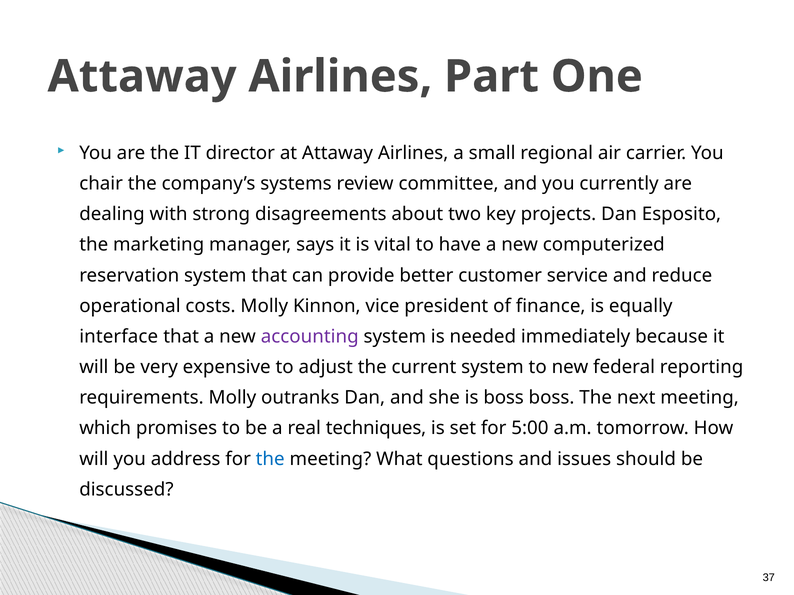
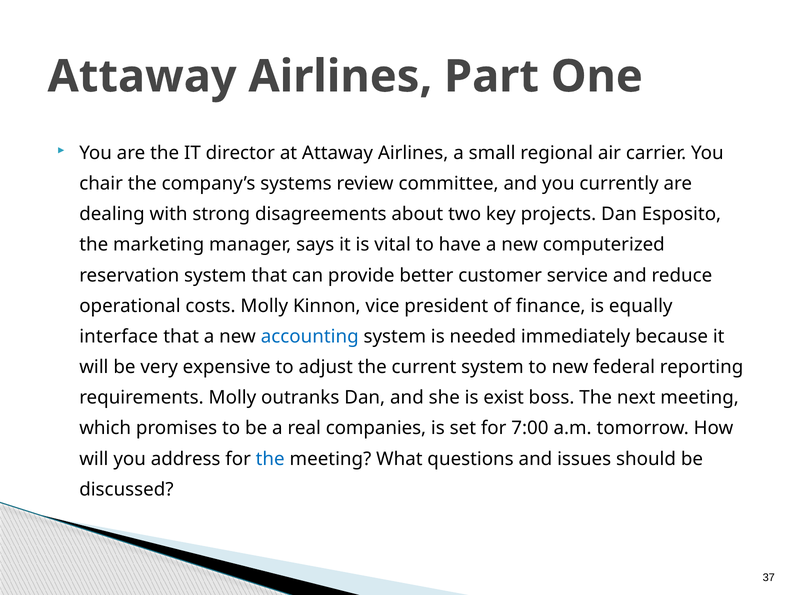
accounting colour: purple -> blue
is boss: boss -> exist
techniques: techniques -> companies
5:00: 5:00 -> 7:00
